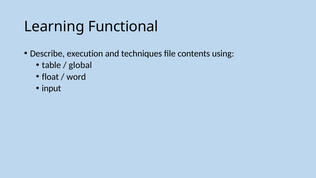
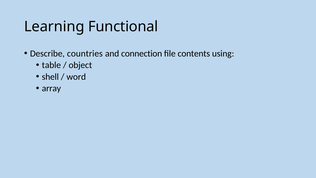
execution: execution -> countries
techniques: techniques -> connection
global: global -> object
float: float -> shell
input: input -> array
